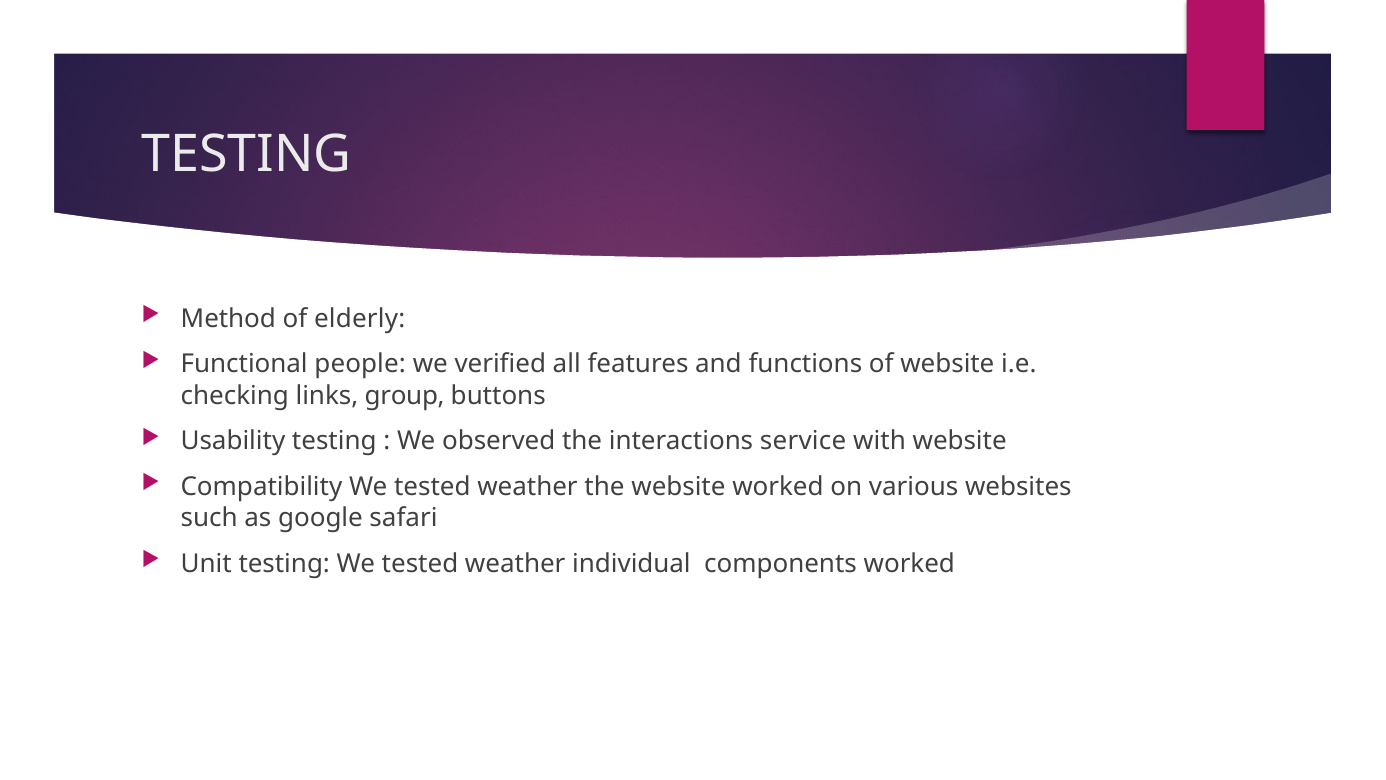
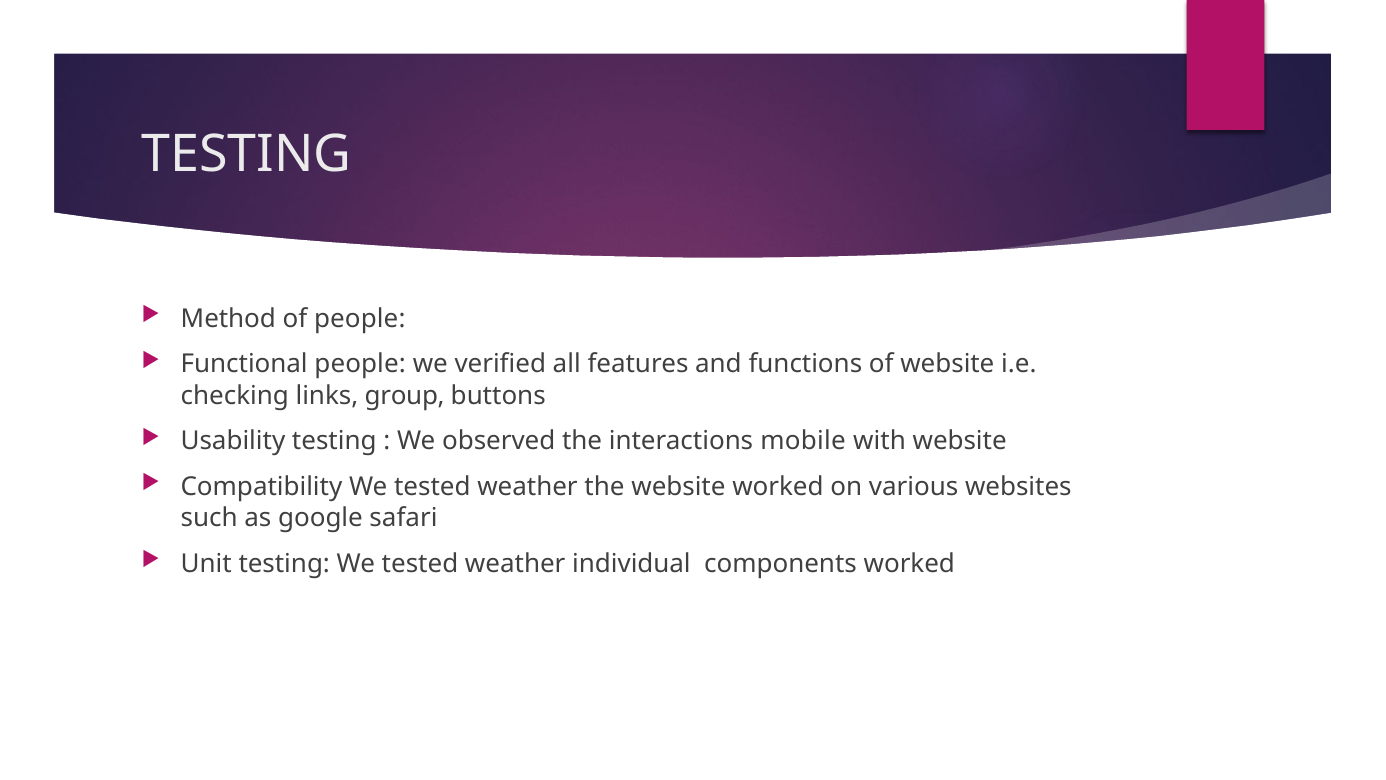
of elderly: elderly -> people
service: service -> mobile
